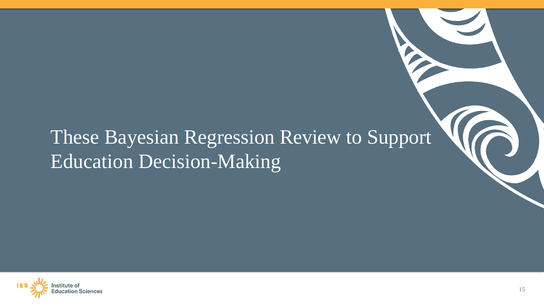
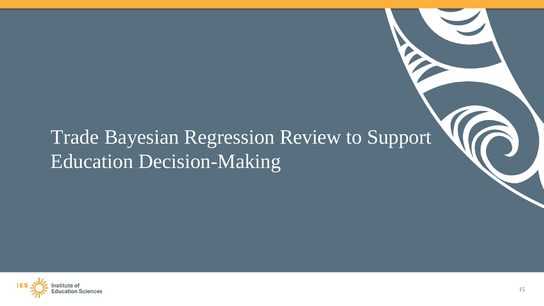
These: These -> Trade
